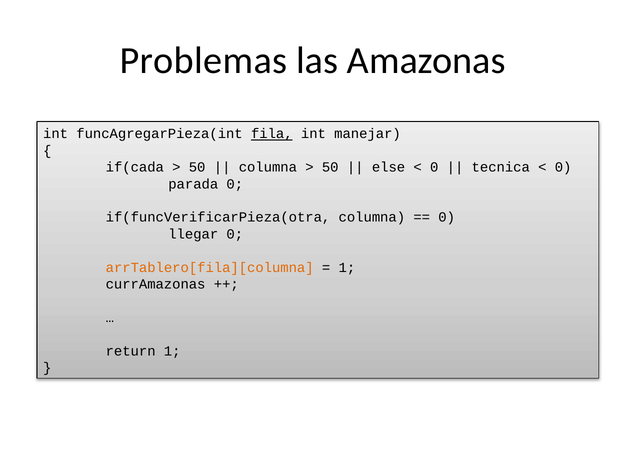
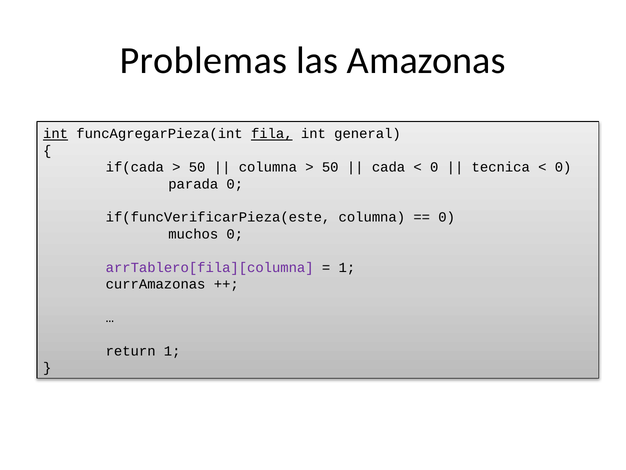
int at (56, 134) underline: none -> present
manejar: manejar -> general
else: else -> cada
if(funcVerificarPieza(otra: if(funcVerificarPieza(otra -> if(funcVerificarPieza(este
llegar: llegar -> muchos
arrTablero[fila][columna colour: orange -> purple
